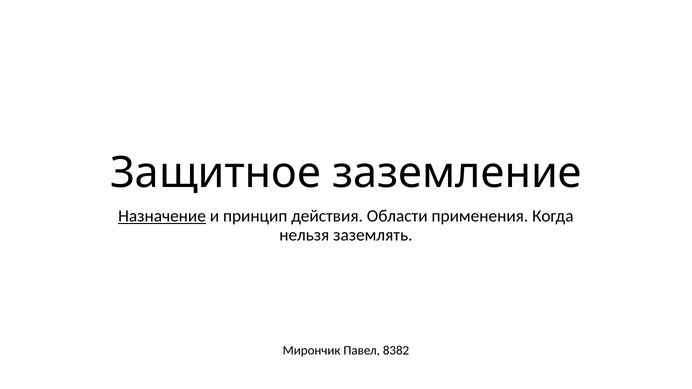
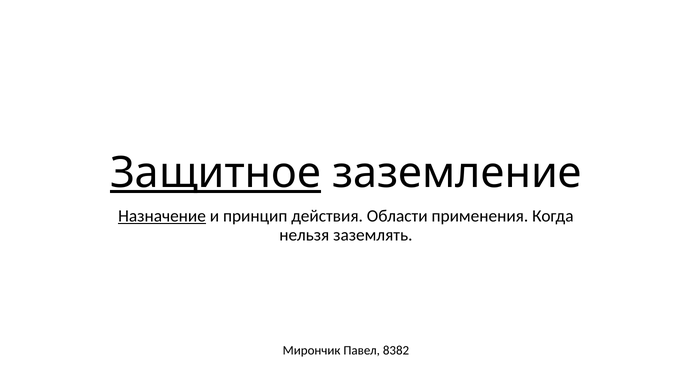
Защитное underline: none -> present
